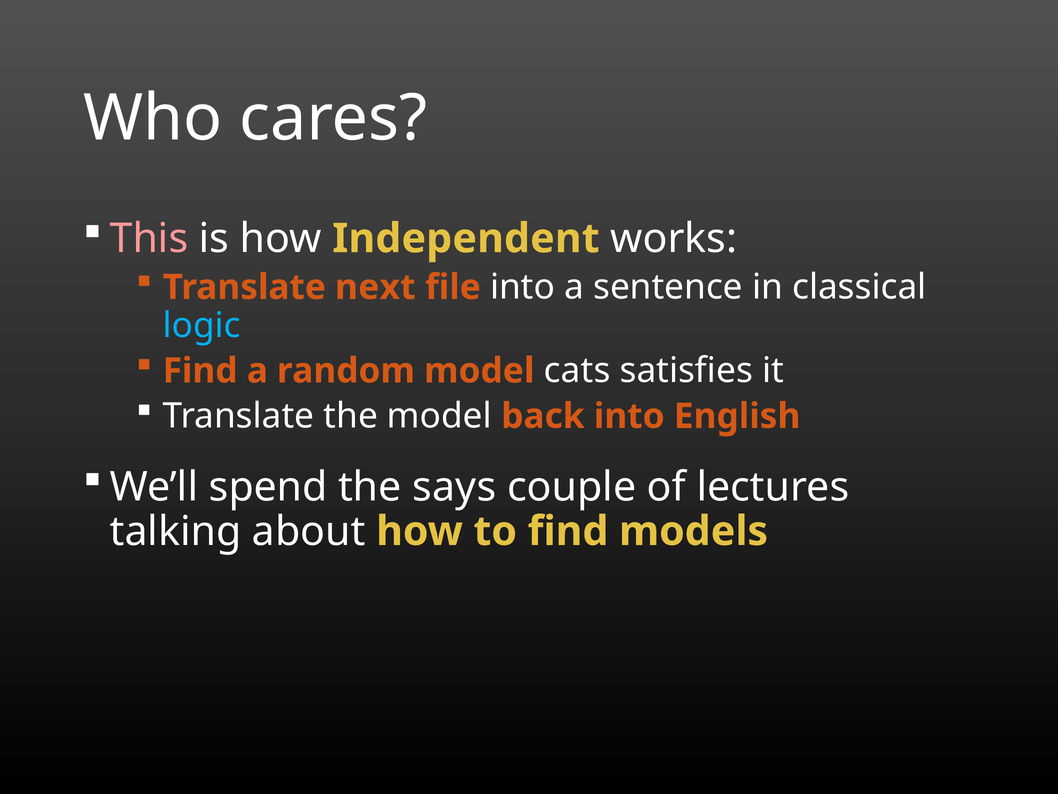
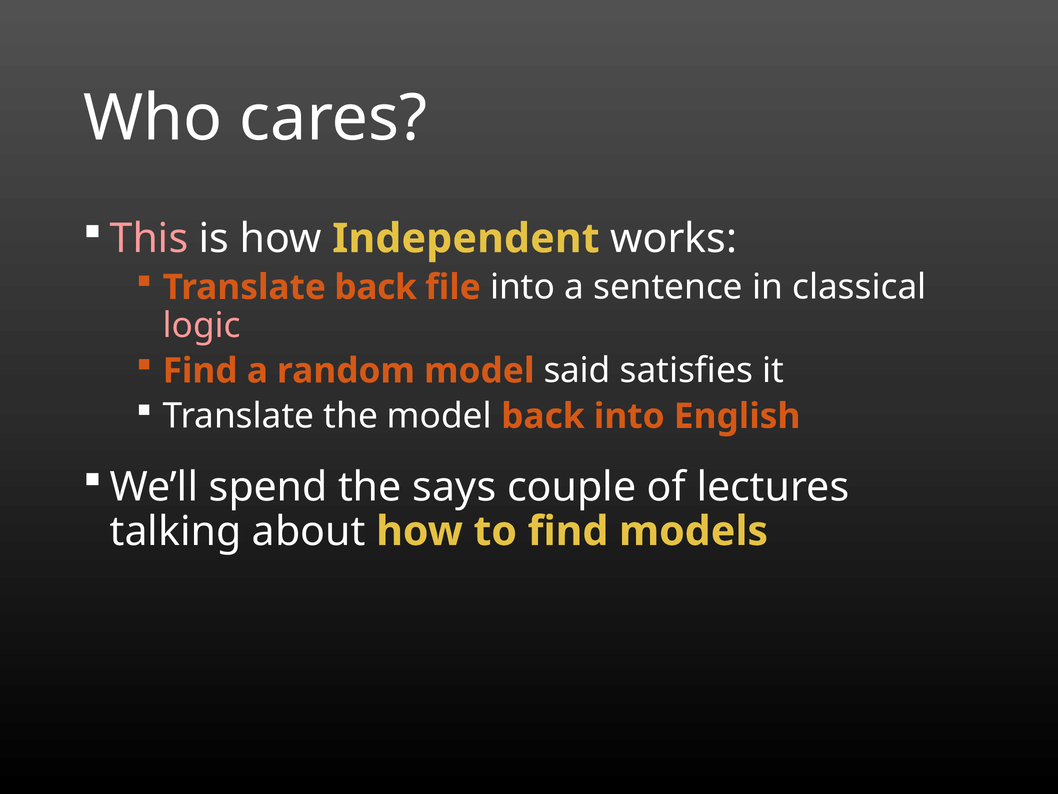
Translate next: next -> back
logic colour: light blue -> pink
cats: cats -> said
